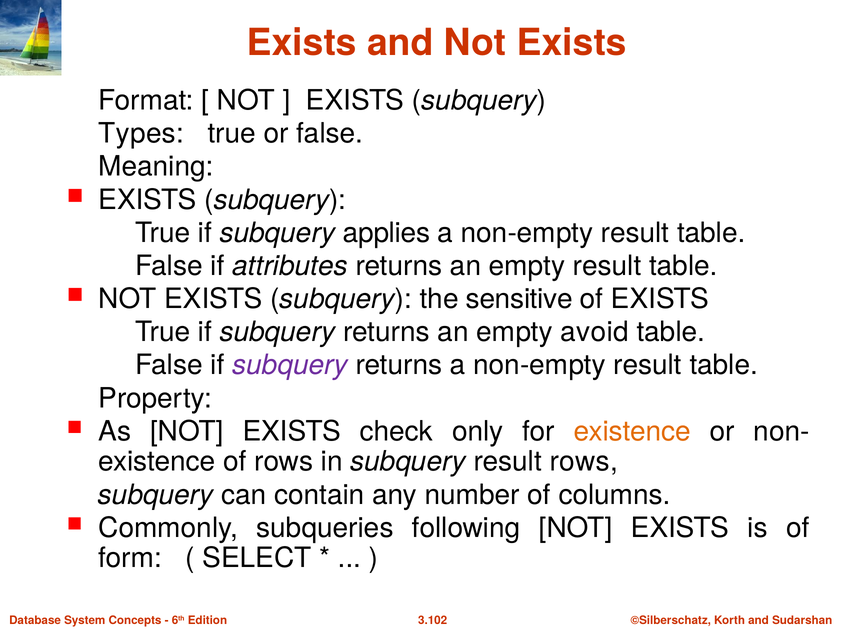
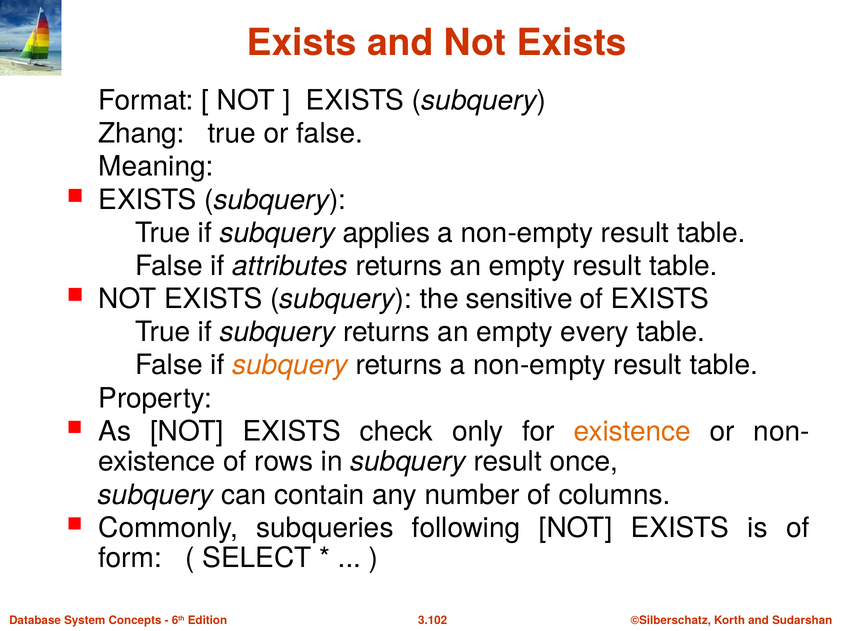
Types: Types -> Zhang
avoid: avoid -> every
subquery at (290, 365) colour: purple -> orange
result rows: rows -> once
